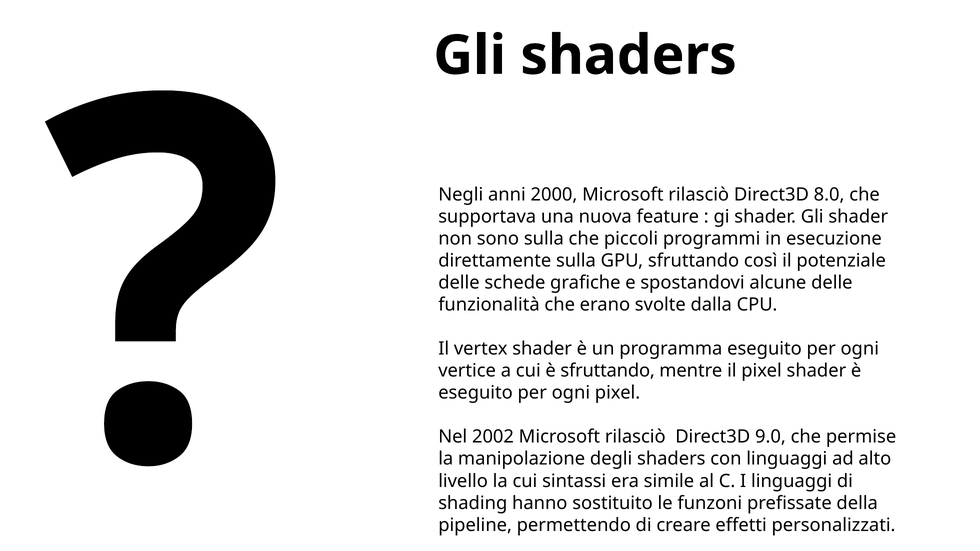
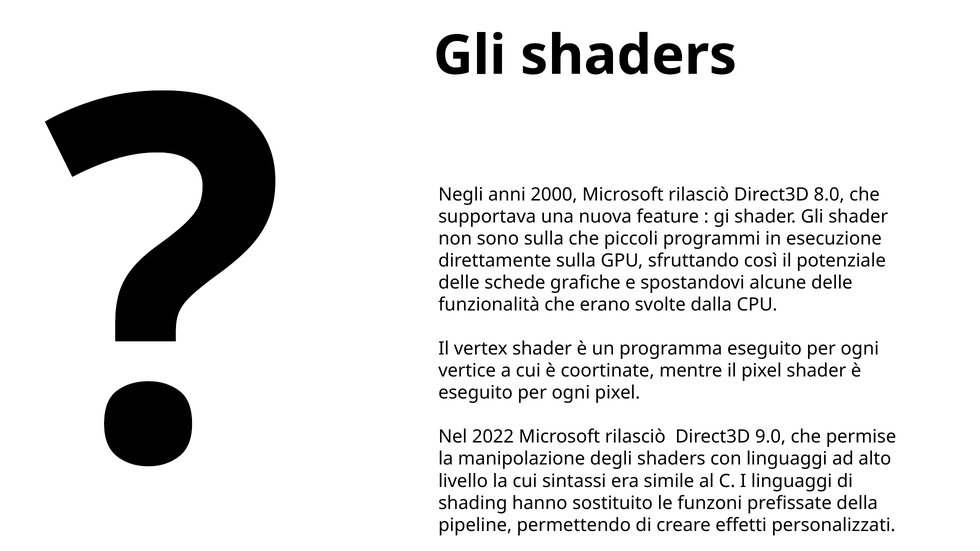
è sfruttando: sfruttando -> coortinate
2002: 2002 -> 2022
